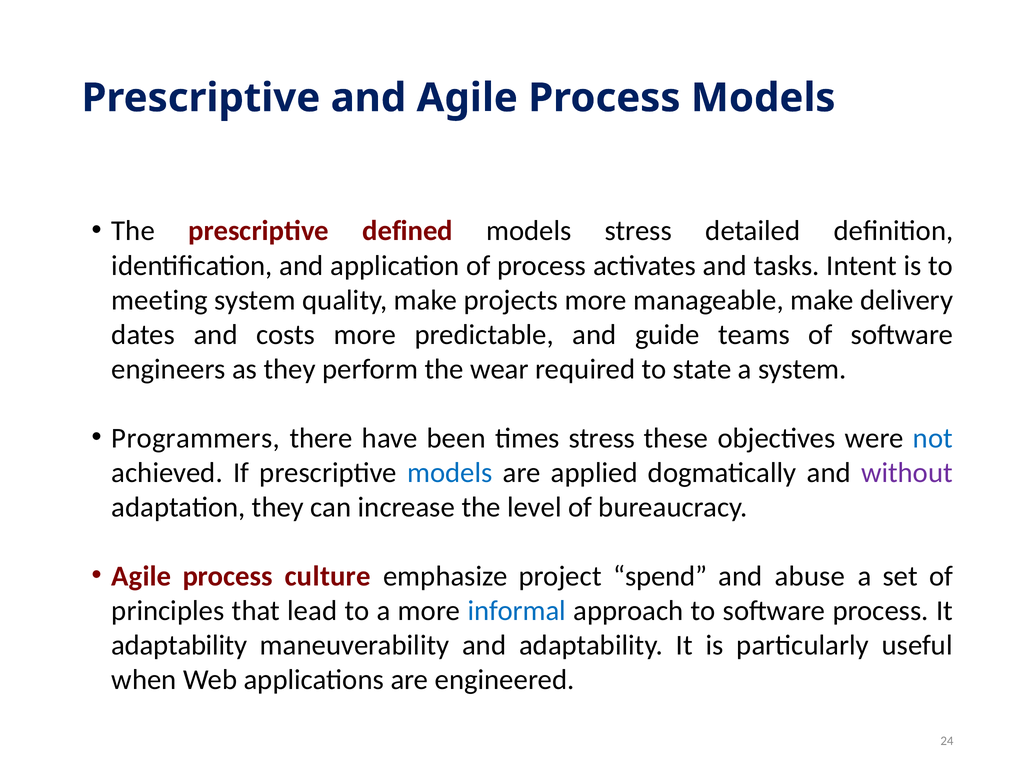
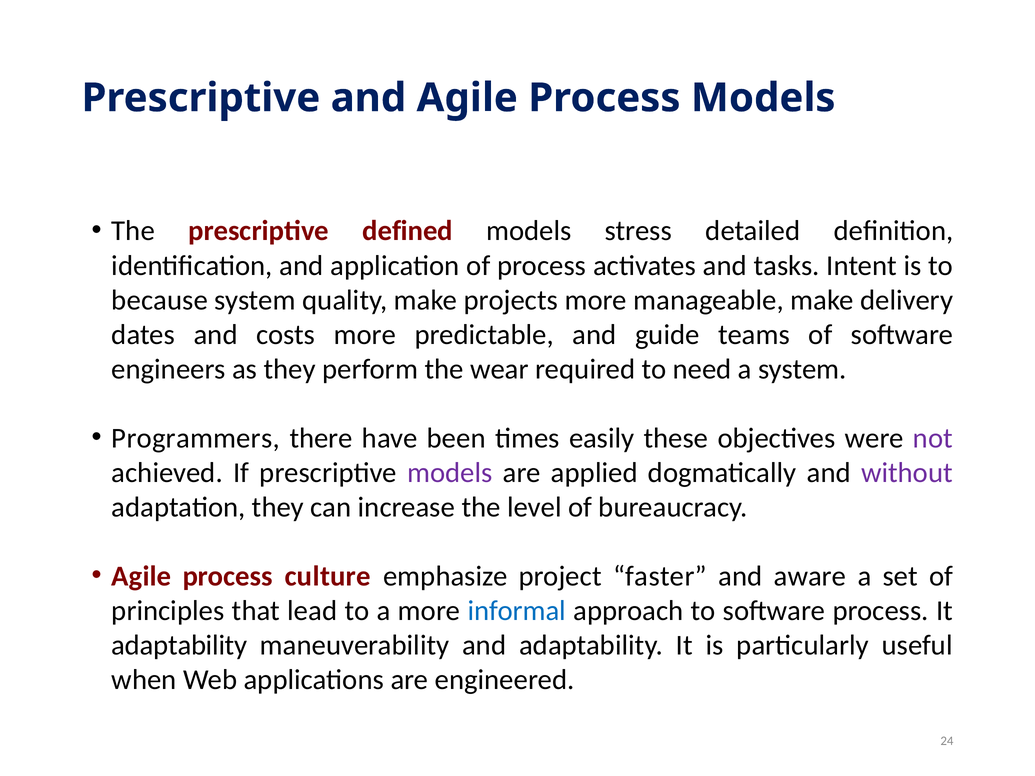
meeting: meeting -> because
state: state -> need
times stress: stress -> easily
not colour: blue -> purple
models at (450, 473) colour: blue -> purple
spend: spend -> faster
abuse: abuse -> aware
